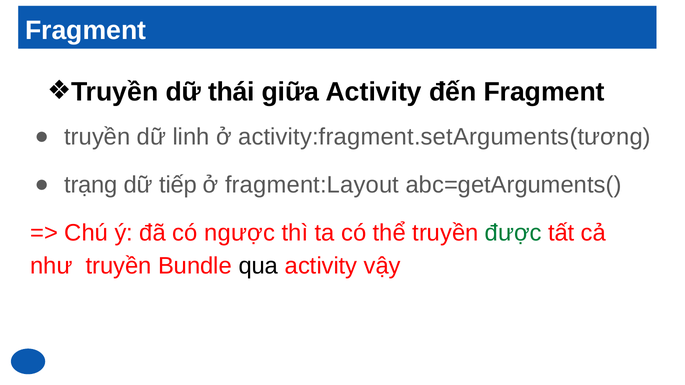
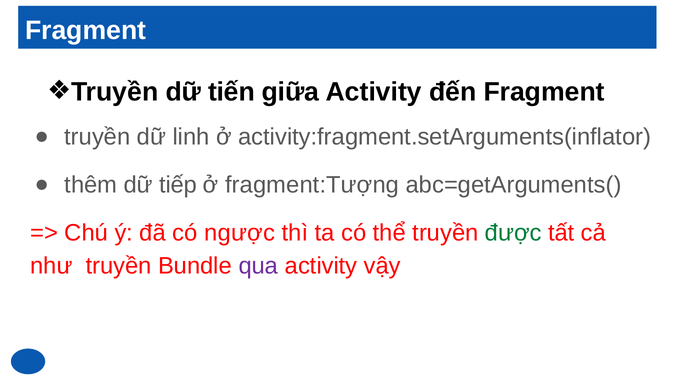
thái: thái -> tiến
activity:fragment.setArguments(tương: activity:fragment.setArguments(tương -> activity:fragment.setArguments(inflator
trạng: trạng -> thêm
fragment:Layout: fragment:Layout -> fragment:Tượng
qua colour: black -> purple
